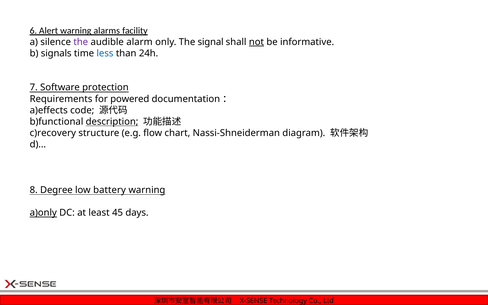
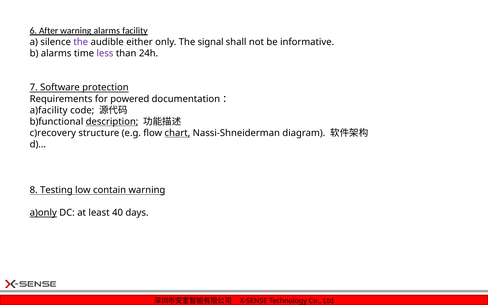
Alert: Alert -> After
alarm: alarm -> either
not underline: present -> none
b signals: signals -> alarms
less colour: blue -> purple
a)effects: a)effects -> a)facility
chart underline: none -> present
Degree: Degree -> Testing
battery: battery -> contain
45: 45 -> 40
